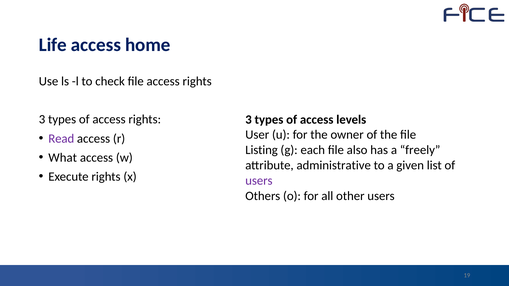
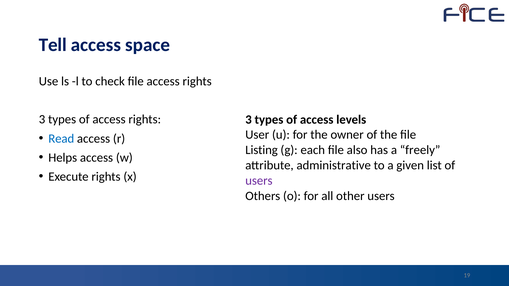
Life: Life -> Tell
home: home -> space
Read colour: purple -> blue
What: What -> Helps
